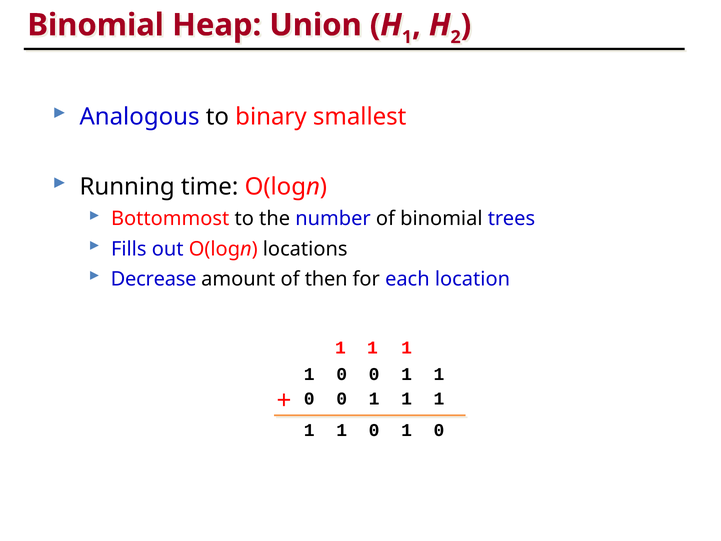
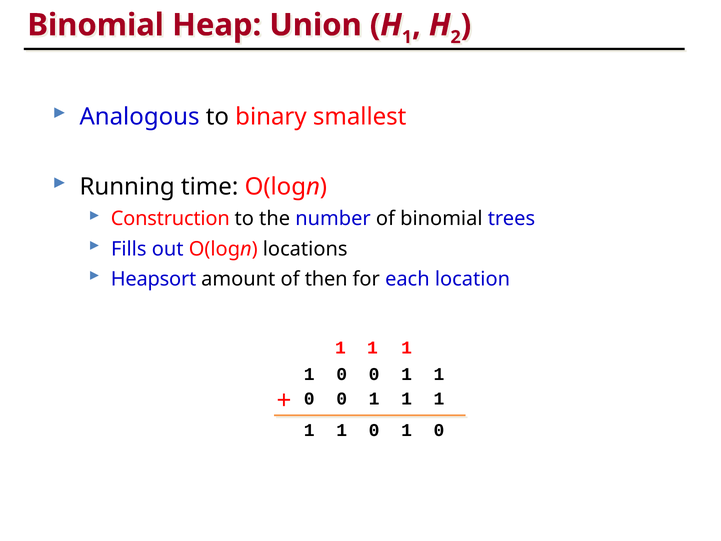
Bottommost: Bottommost -> Construction
Decrease: Decrease -> Heapsort
